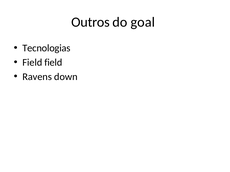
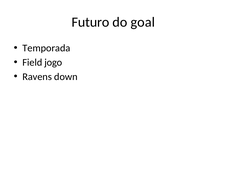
Outros: Outros -> Futuro
Tecnologias: Tecnologias -> Temporada
Field field: field -> jogo
